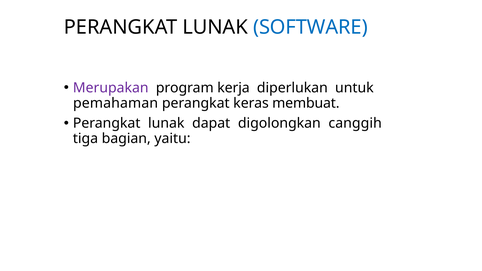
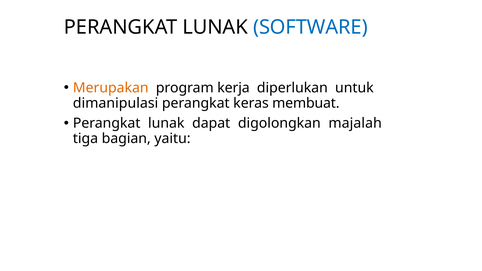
Merupakan colour: purple -> orange
pemahaman: pemahaman -> dimanipulasi
canggih: canggih -> majalah
